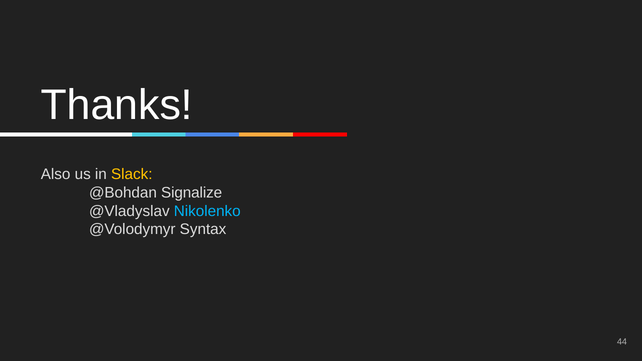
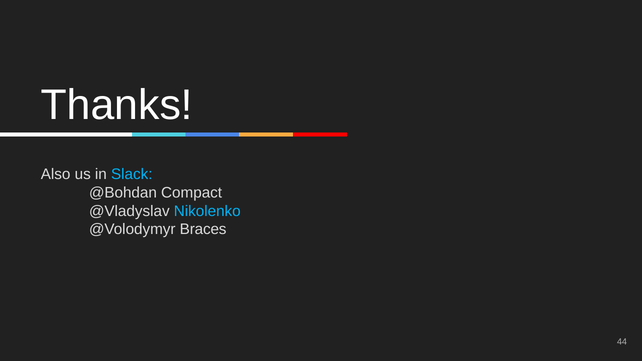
Slack colour: yellow -> light blue
Signalize: Signalize -> Compact
Syntax: Syntax -> Braces
